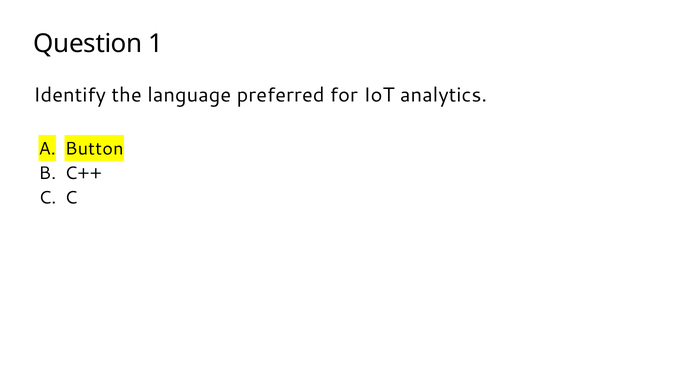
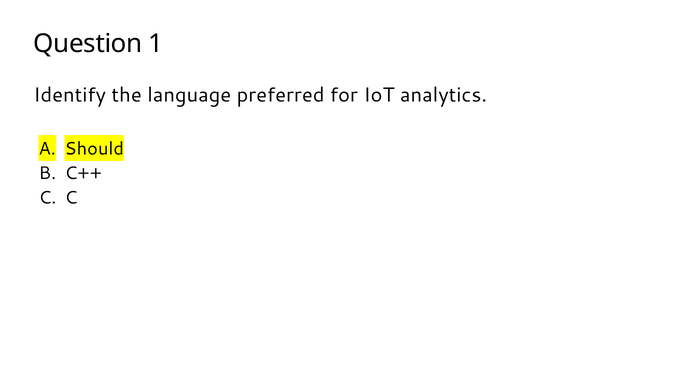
Button: Button -> Should
